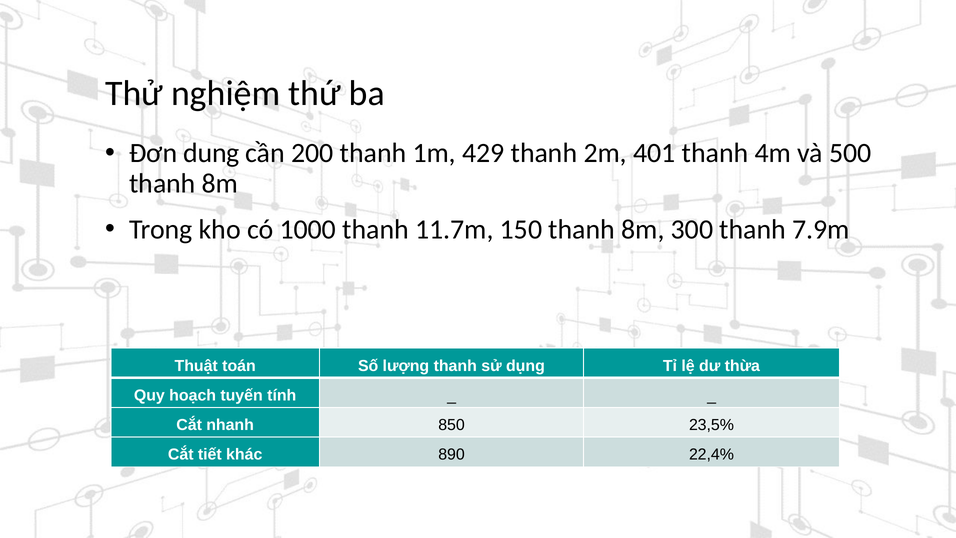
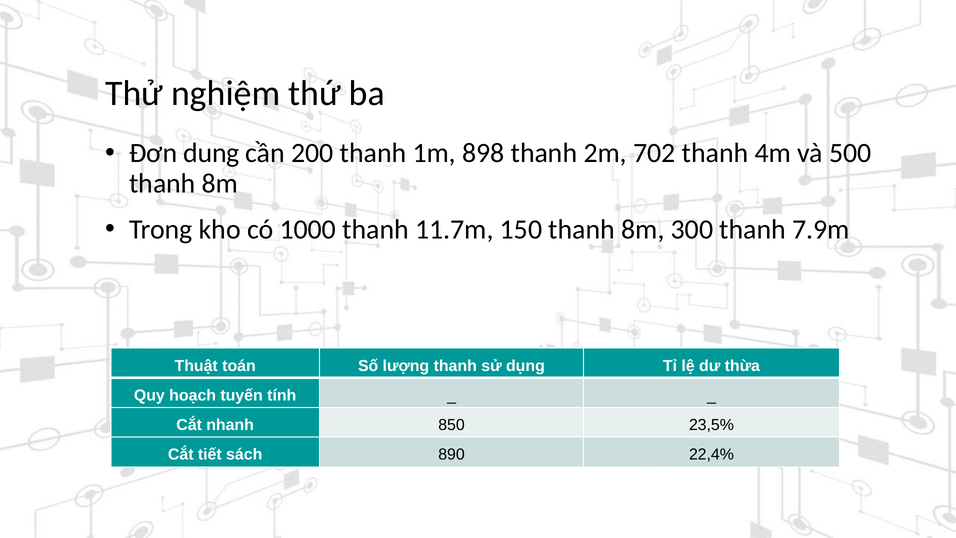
429: 429 -> 898
401: 401 -> 702
khác: khác -> sách
